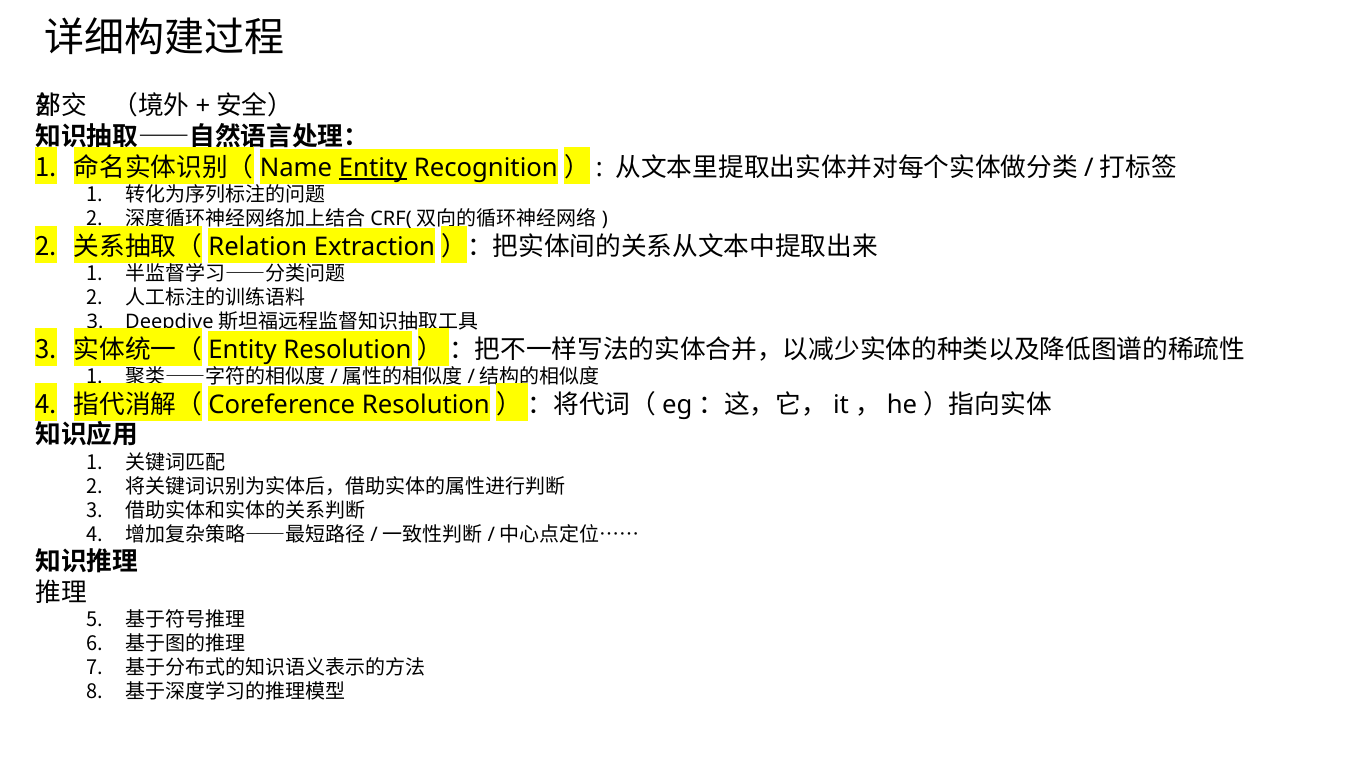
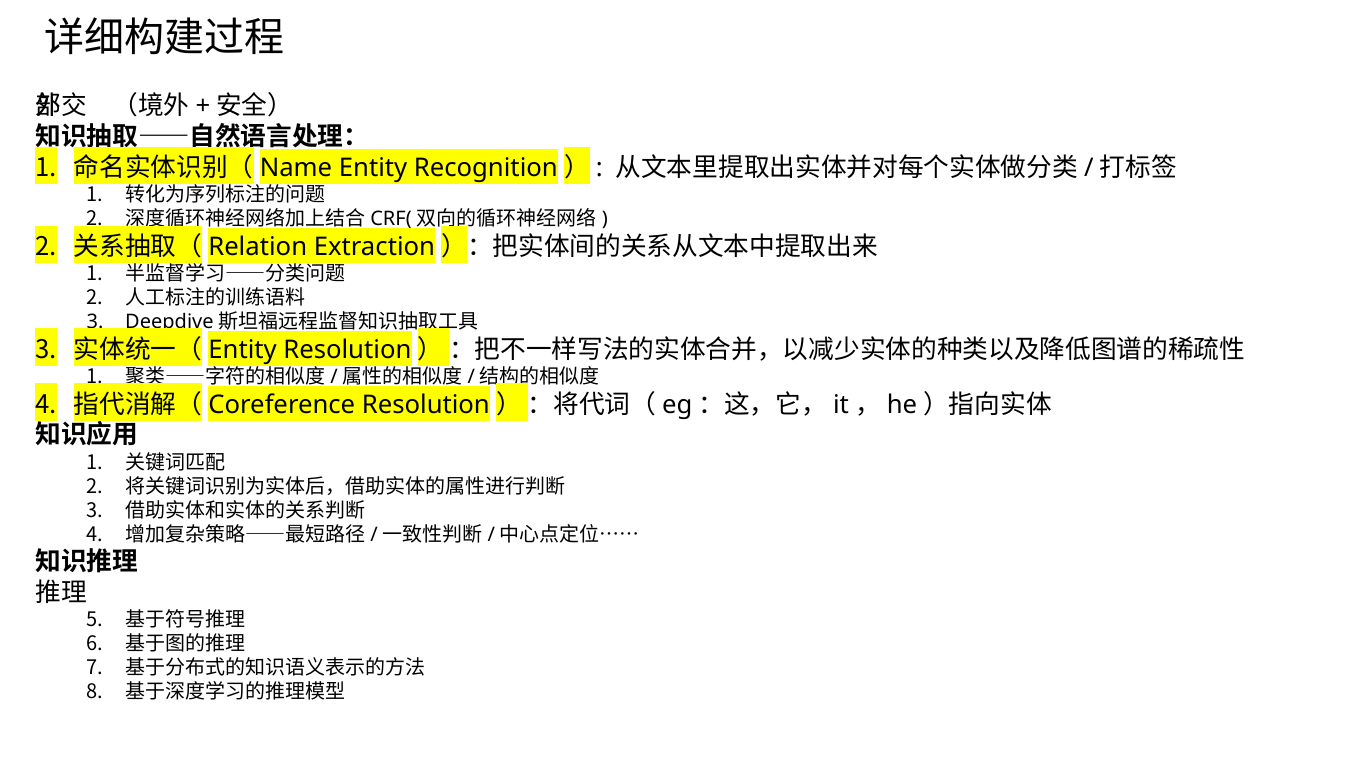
Entity underline: present -> none
